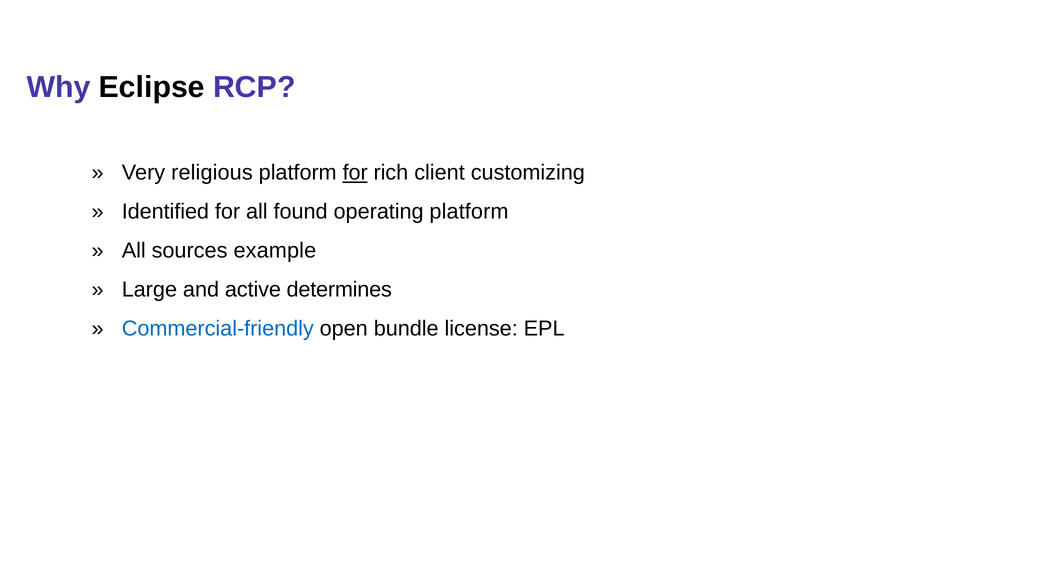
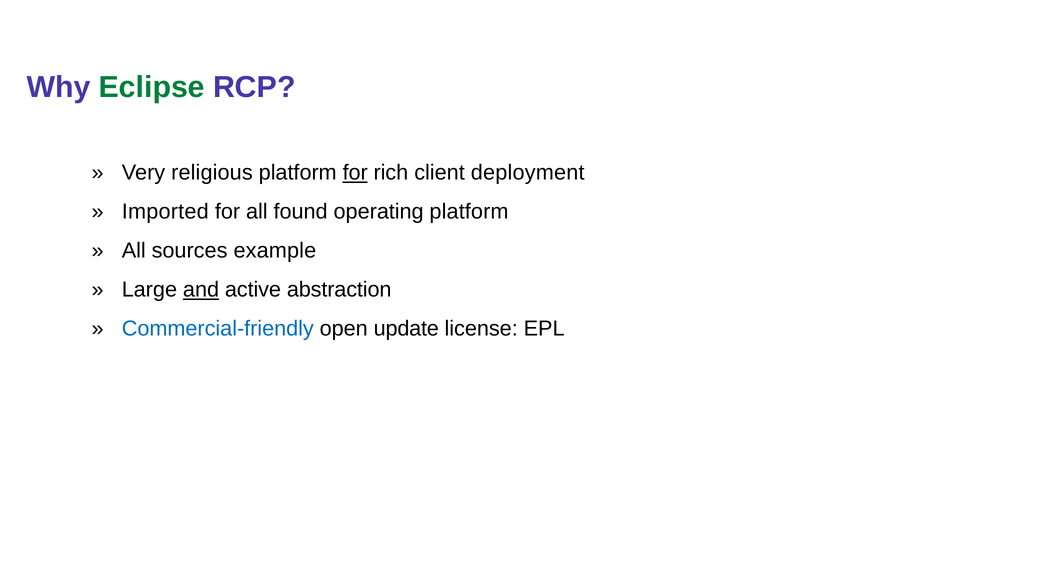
Eclipse colour: black -> green
customizing: customizing -> deployment
Identified: Identified -> Imported
and underline: none -> present
determines: determines -> abstraction
bundle: bundle -> update
